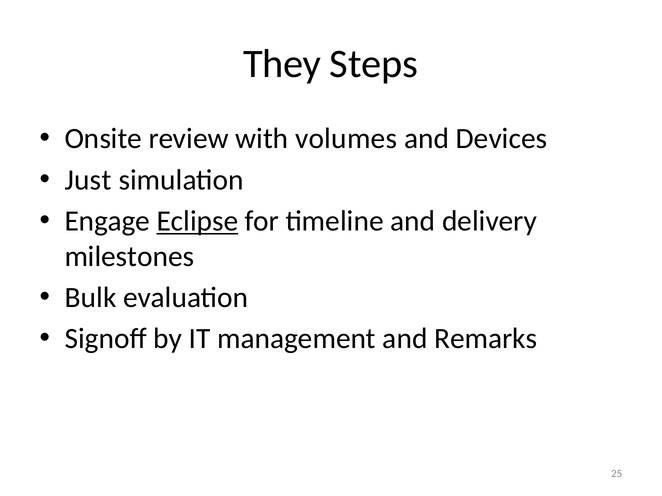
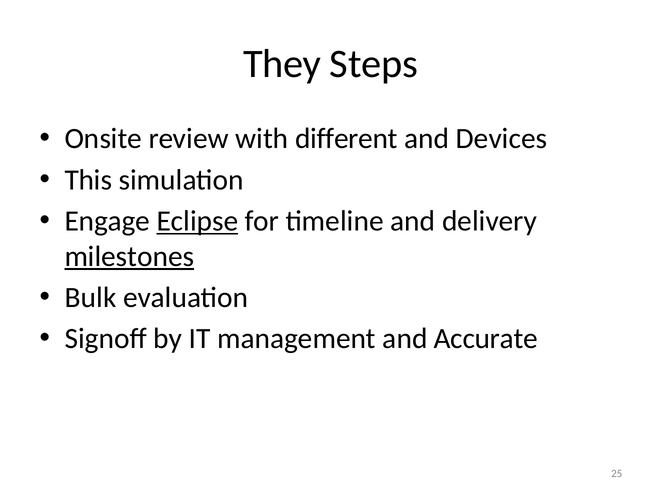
volumes: volumes -> different
Just: Just -> This
milestones underline: none -> present
Remarks: Remarks -> Accurate
